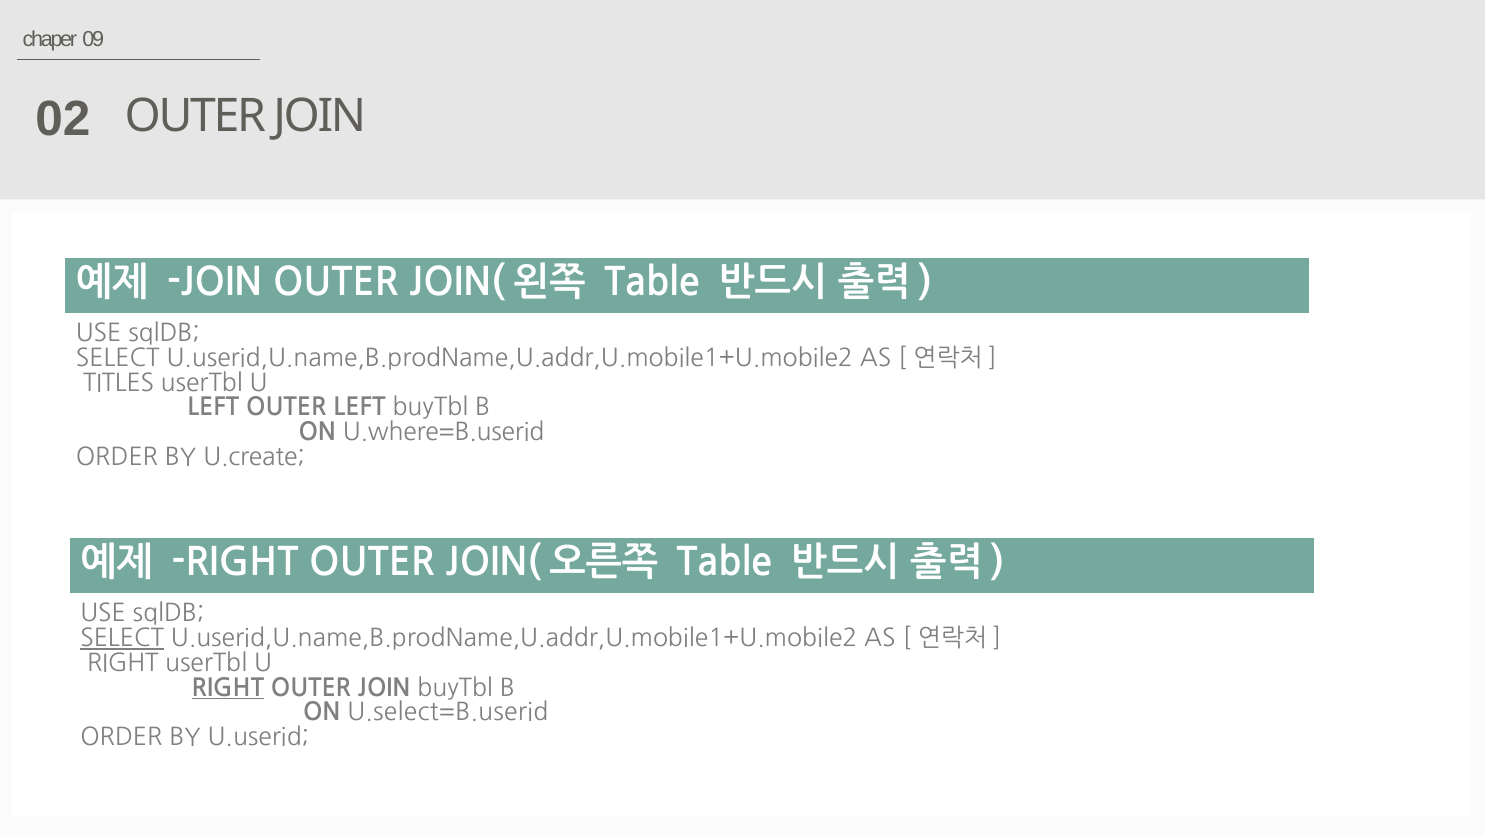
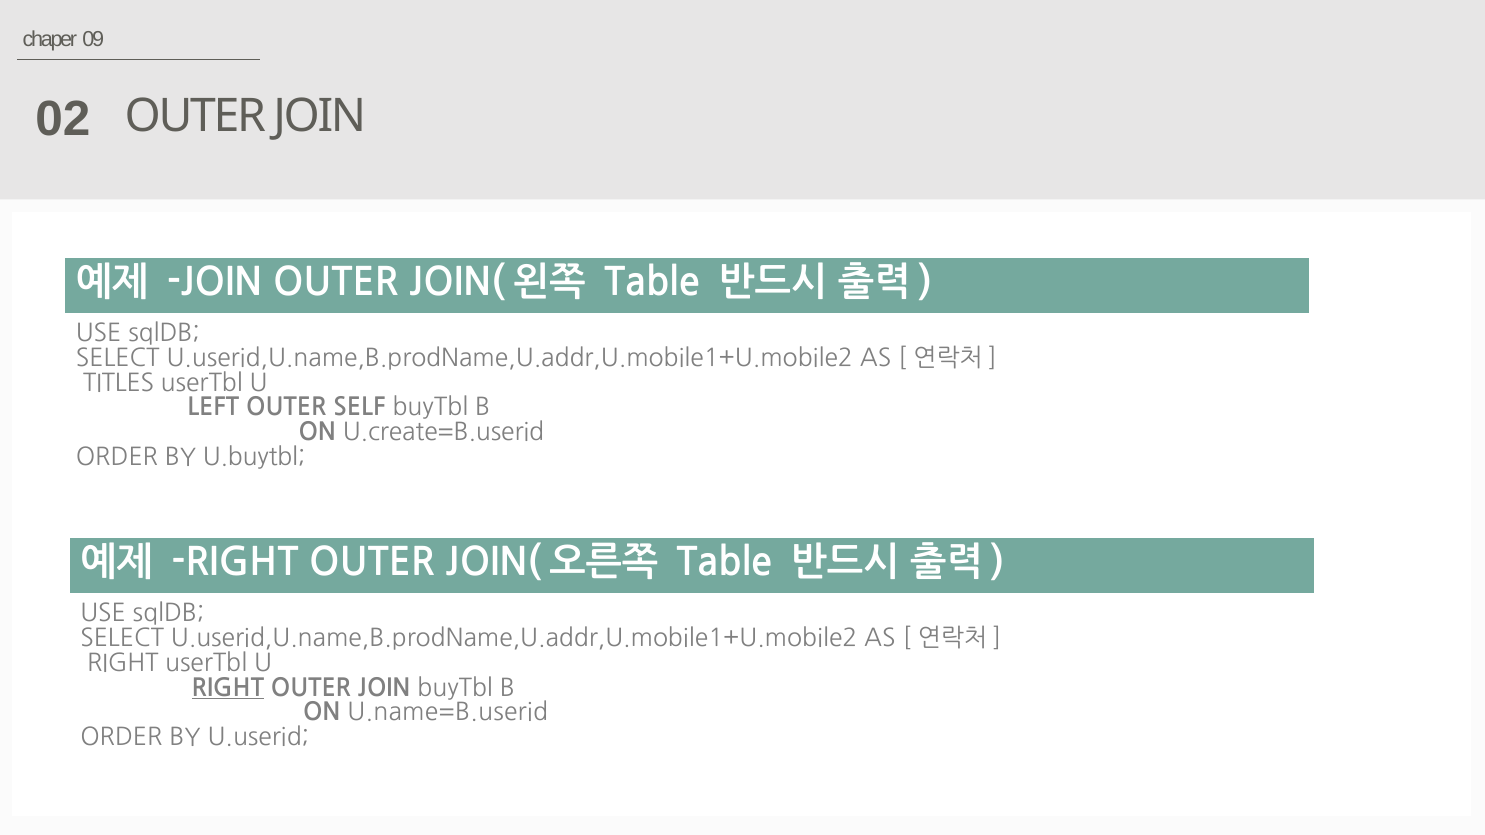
OUTER LEFT: LEFT -> SELF
U.where=B.userid: U.where=B.userid -> U.create=B.userid
U.create: U.create -> U.buytbl
SELECT at (122, 639) underline: present -> none
U.select=B.userid: U.select=B.userid -> U.name=B.userid
